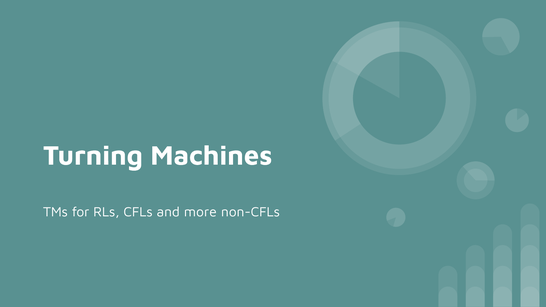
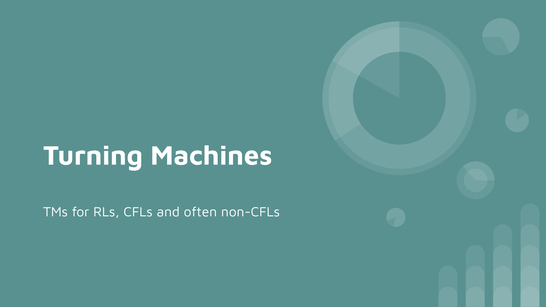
more: more -> often
